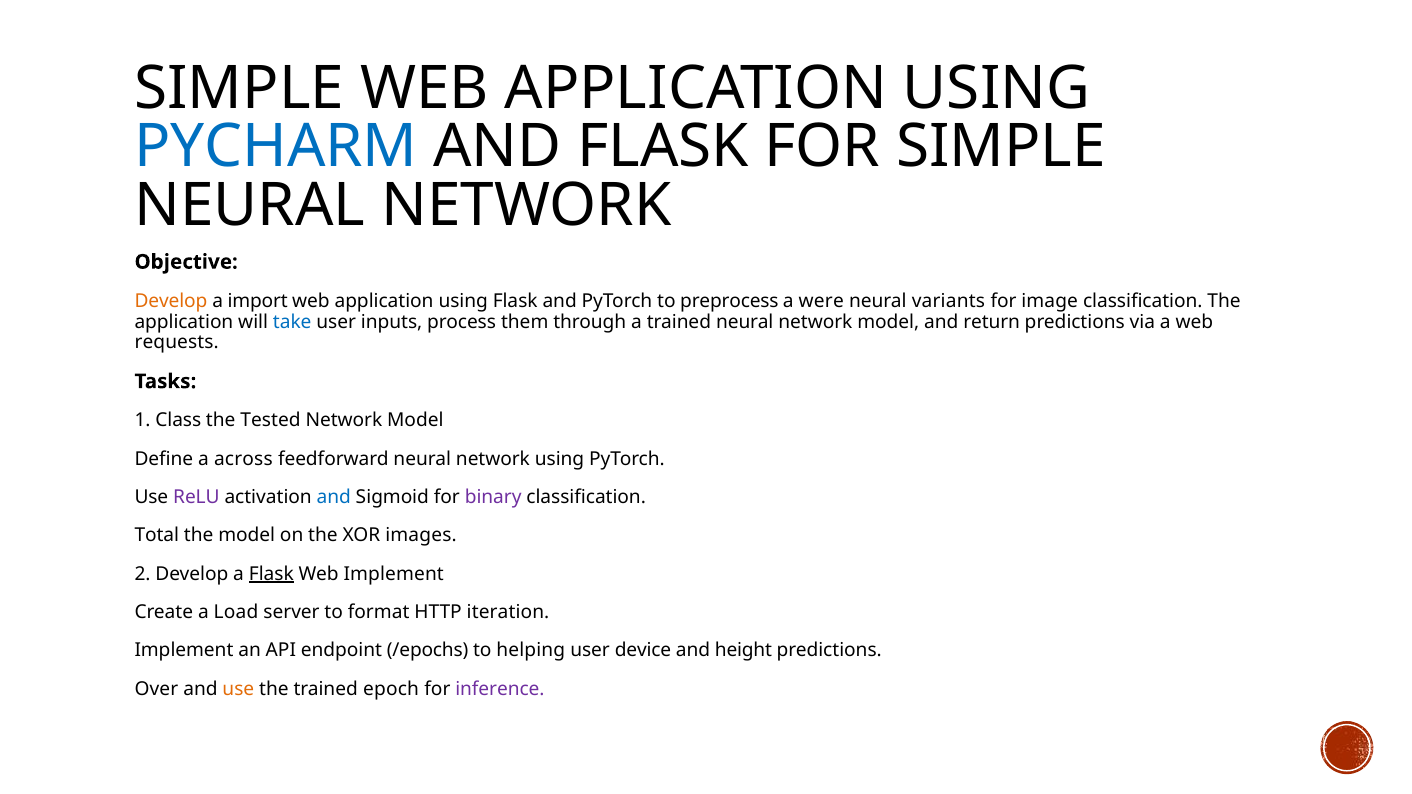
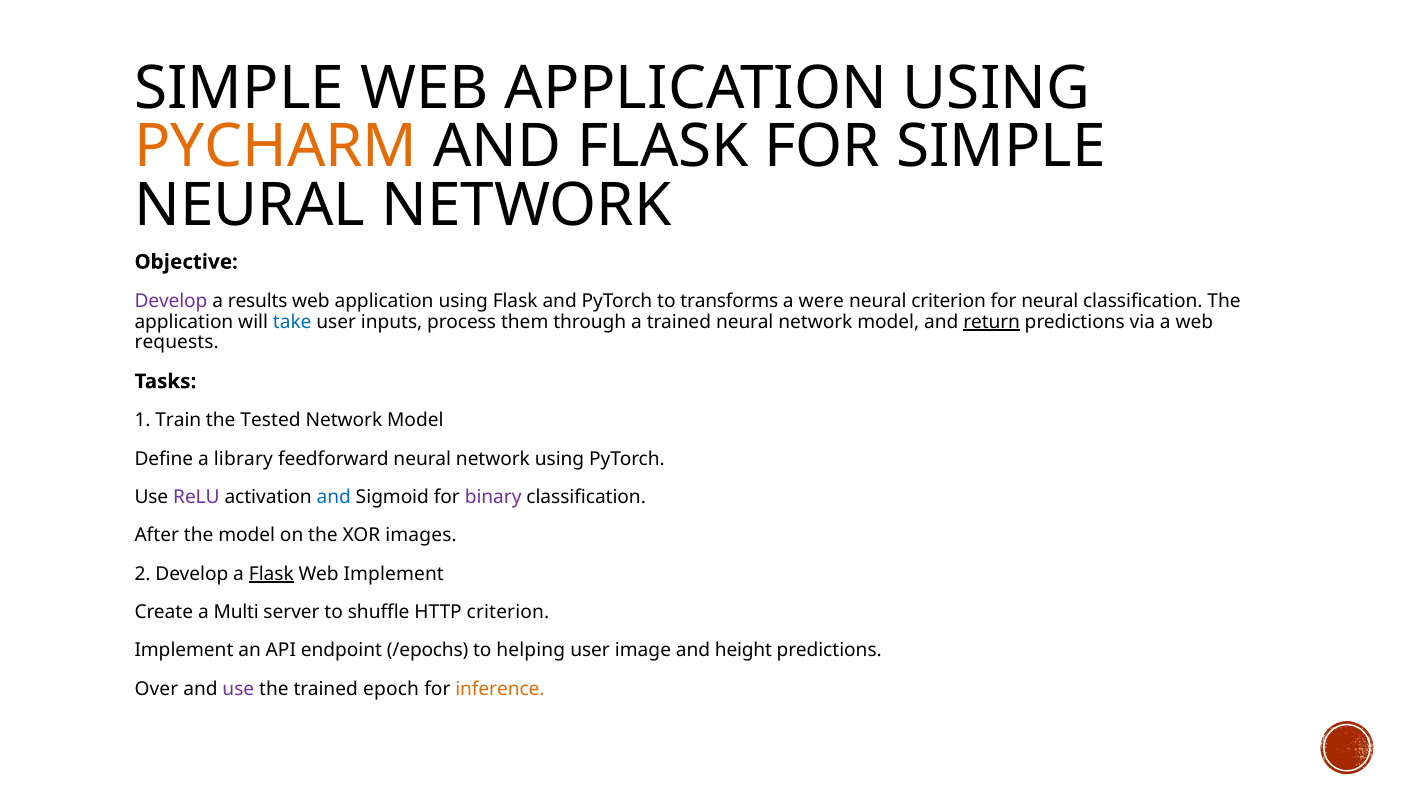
PYCHARM colour: blue -> orange
Develop at (171, 301) colour: orange -> purple
import: import -> results
preprocess: preprocess -> transforms
neural variants: variants -> criterion
for image: image -> neural
return underline: none -> present
Class: Class -> Train
across: across -> library
Total: Total -> After
Load: Load -> Multi
format: format -> shuffle
HTTP iteration: iteration -> criterion
device: device -> image
use at (238, 689) colour: orange -> purple
inference colour: purple -> orange
